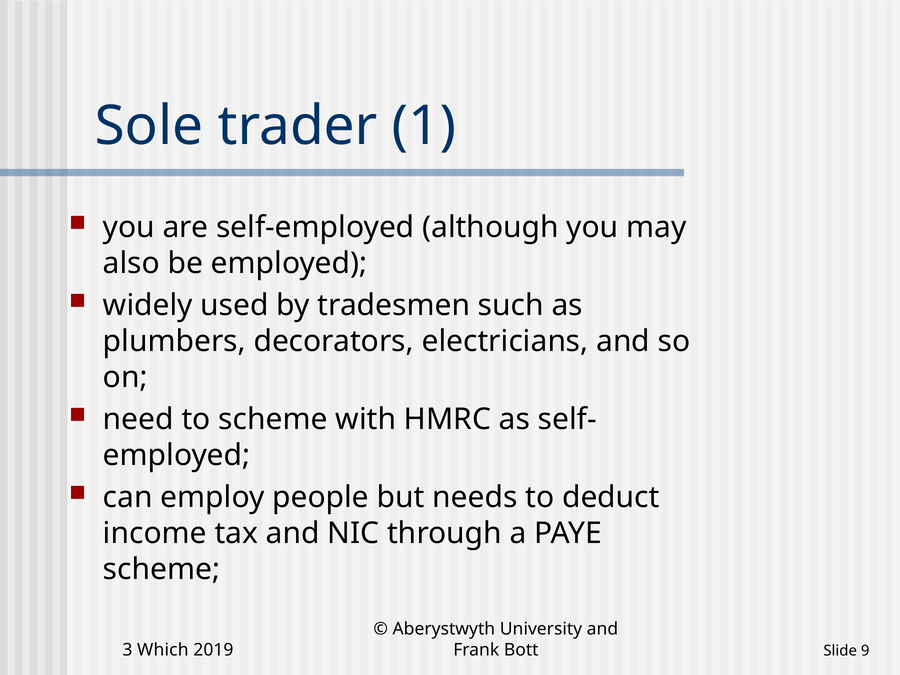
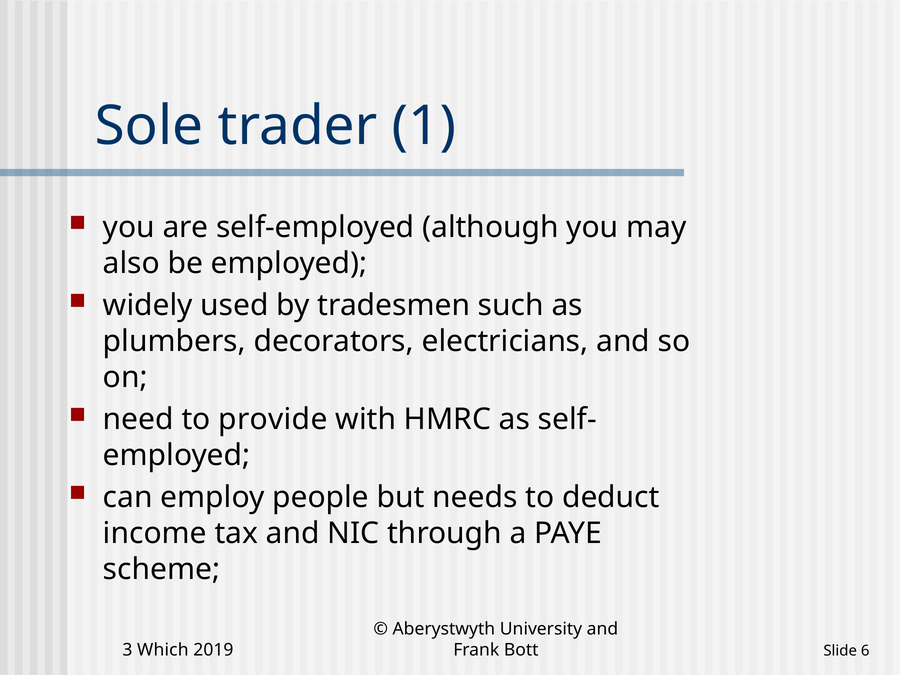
to scheme: scheme -> provide
9: 9 -> 6
